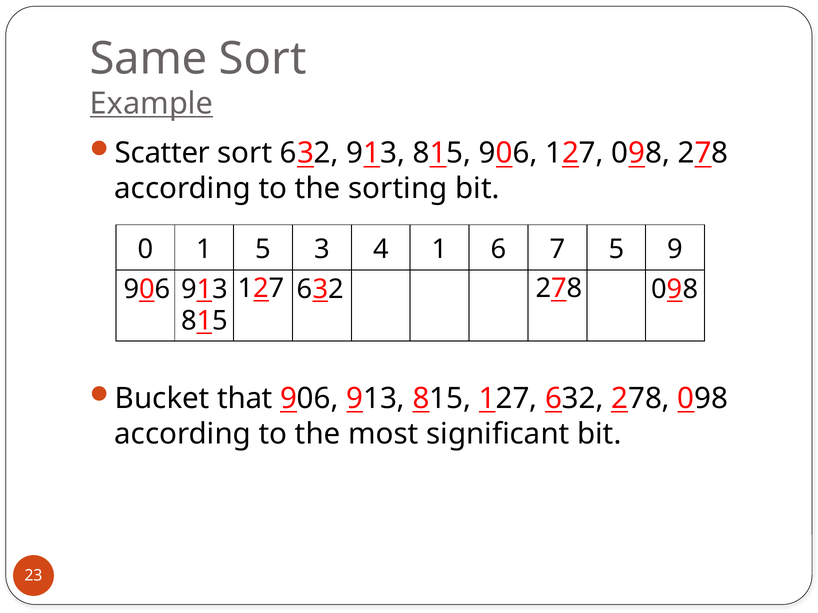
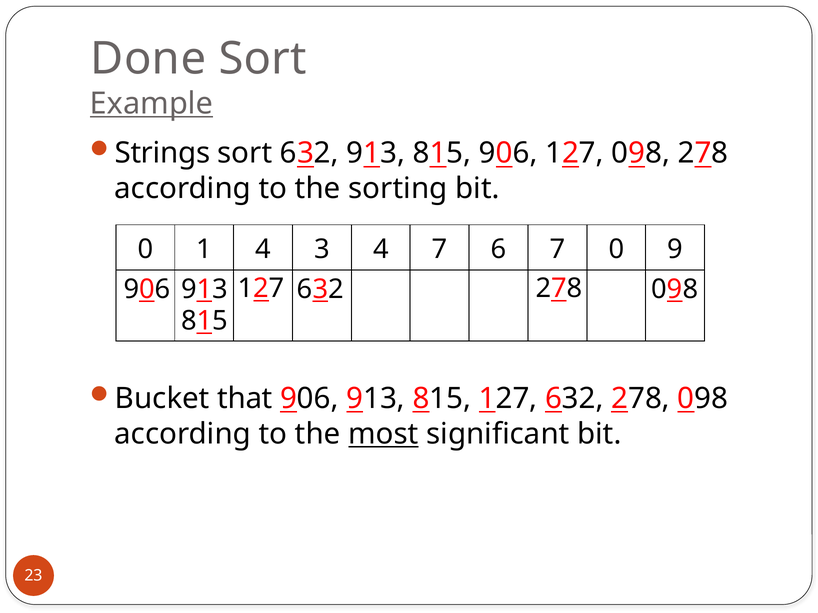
Same: Same -> Done
Scatter: Scatter -> Strings
1 5: 5 -> 4
4 1: 1 -> 7
7 5: 5 -> 0
most underline: none -> present
